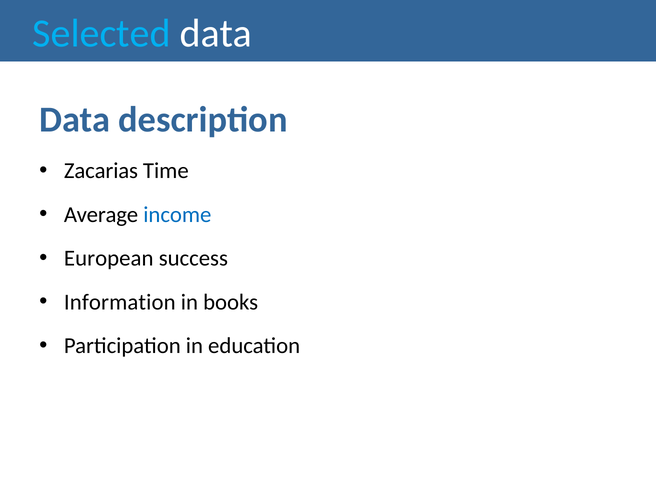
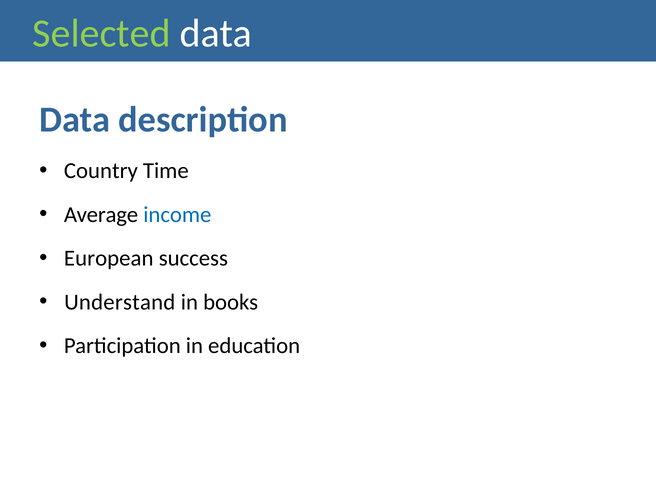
Selected colour: light blue -> light green
Zacarias: Zacarias -> Country
Information: Information -> Understand
